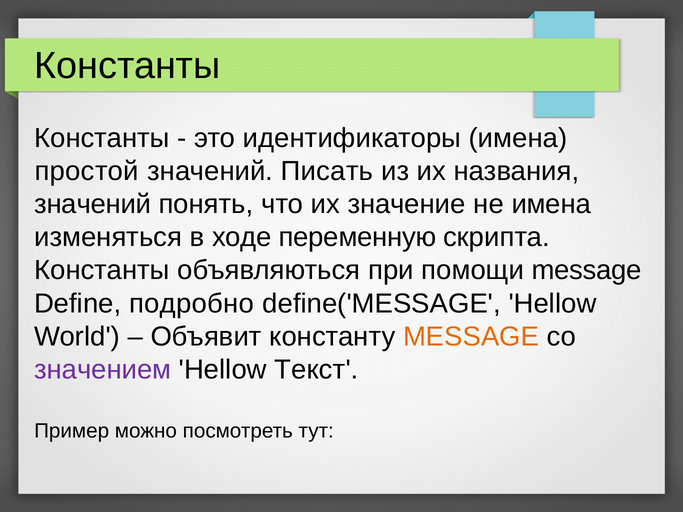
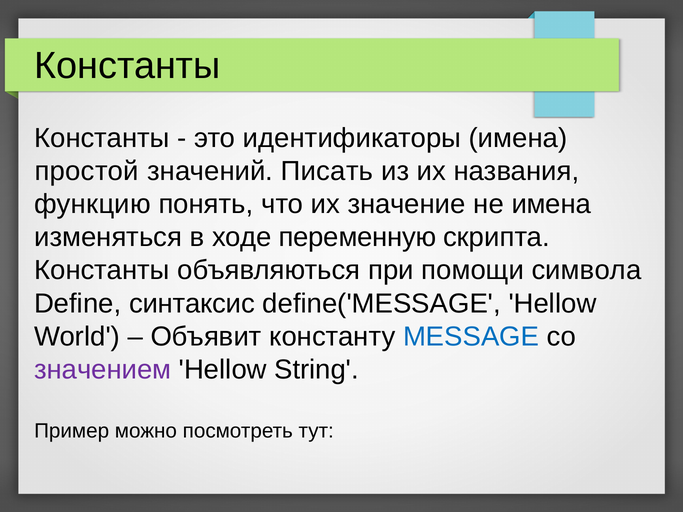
значений at (93, 204): значений -> функцию
помощи message: message -> символа
подробно: подробно -> синтаксис
MESSAGE at (471, 337) colour: orange -> blue
Текст: Текст -> String
